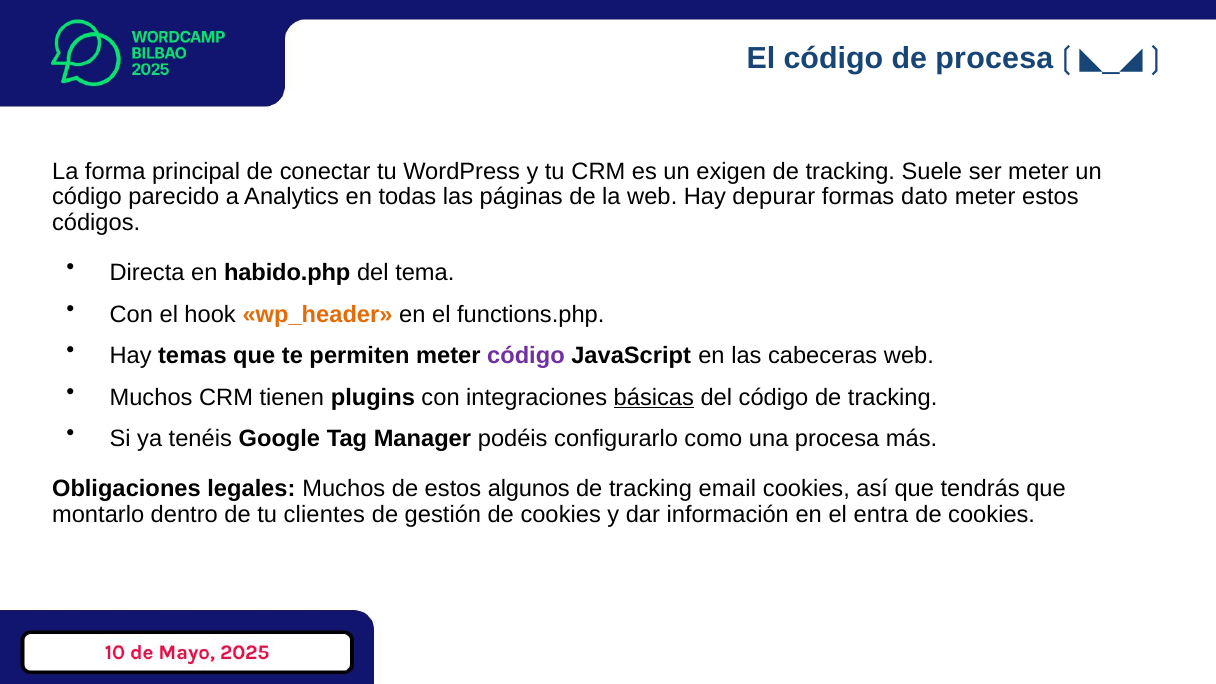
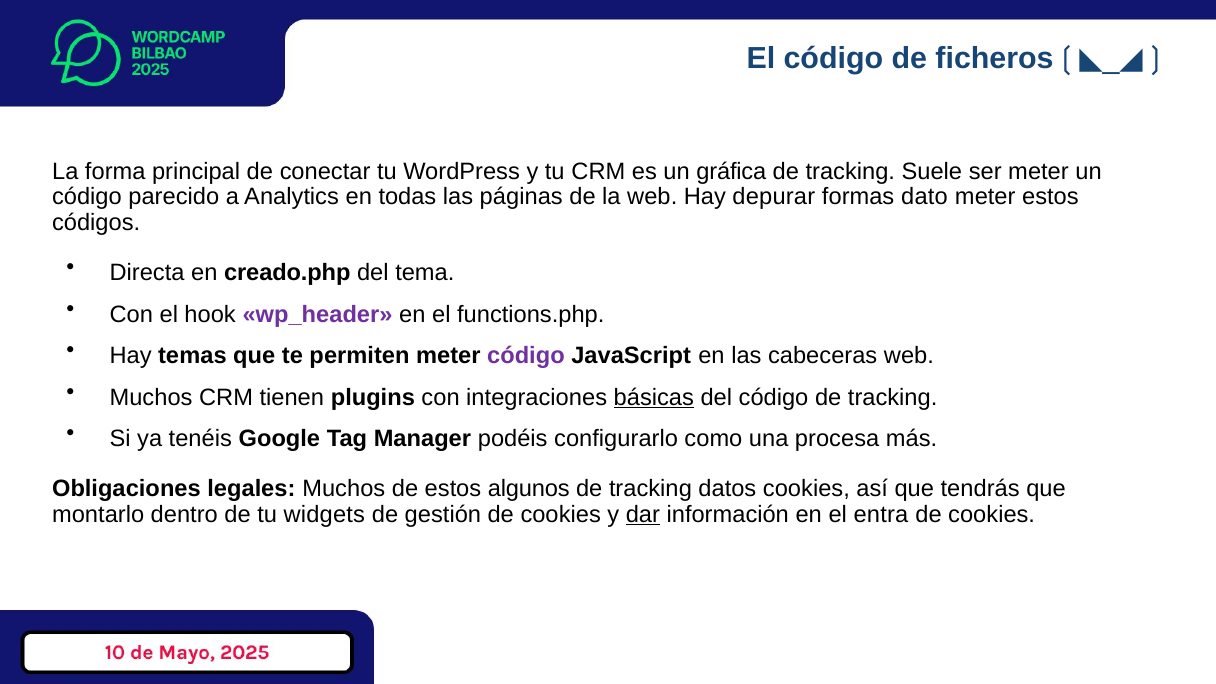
de procesa: procesa -> ficheros
exigen: exigen -> gráfica
habido.php: habido.php -> creado.php
wp_header colour: orange -> purple
email: email -> datos
clientes: clientes -> widgets
dar underline: none -> present
